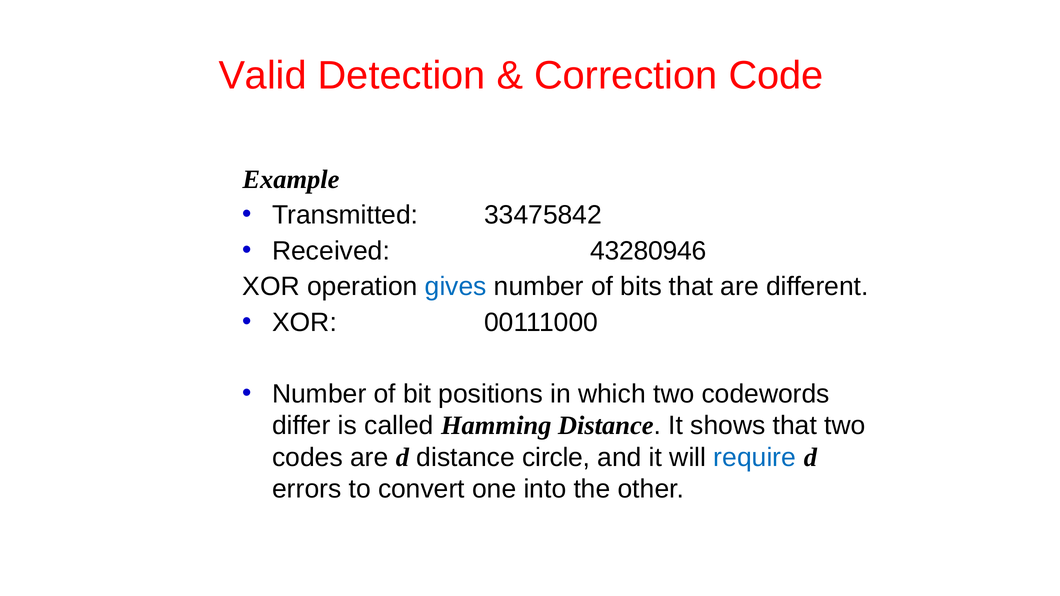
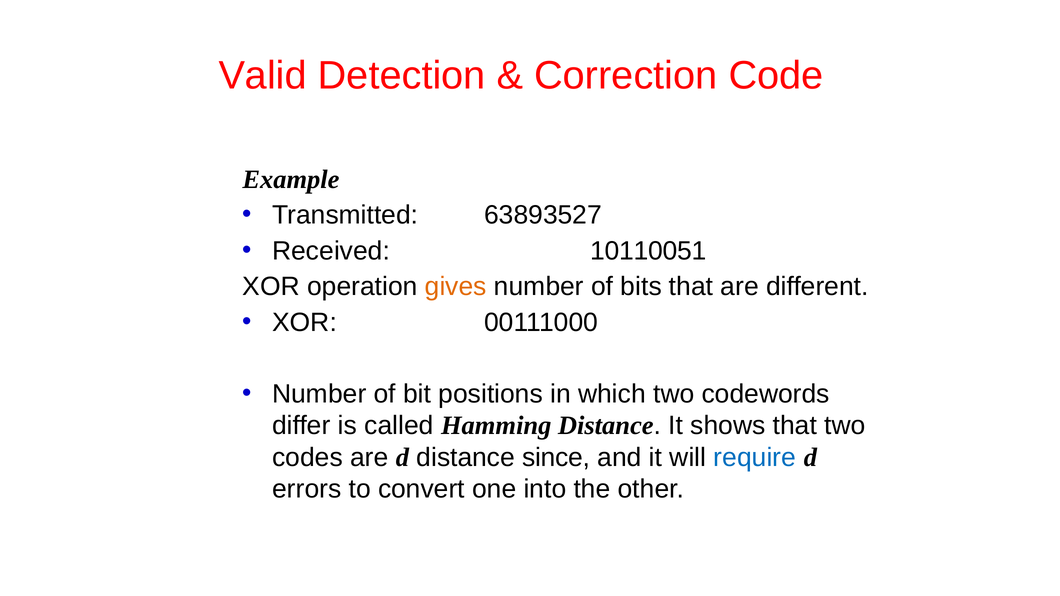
33475842: 33475842 -> 63893527
43280946: 43280946 -> 10110051
gives colour: blue -> orange
circle: circle -> since
